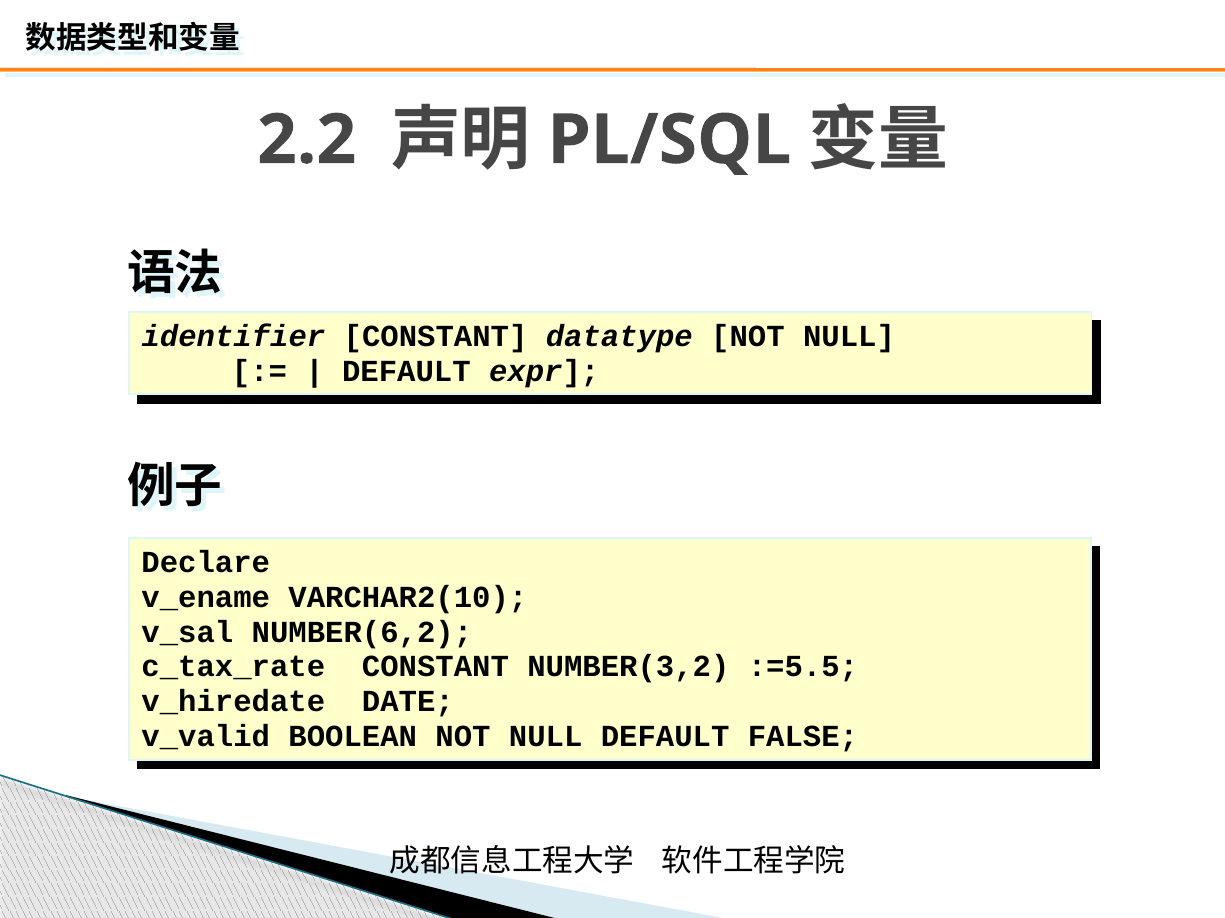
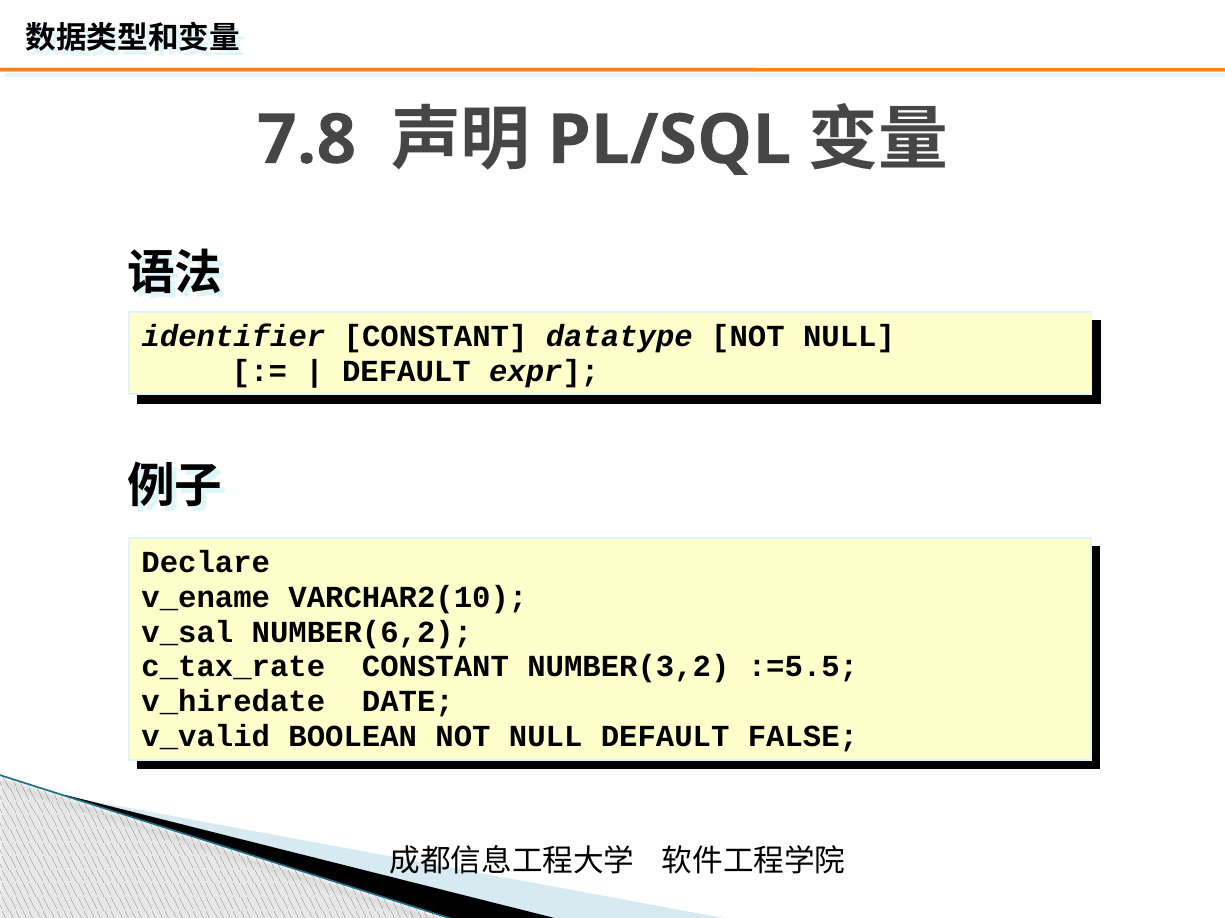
2.2: 2.2 -> 7.8
